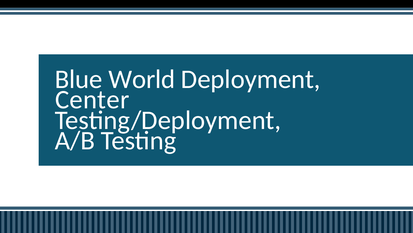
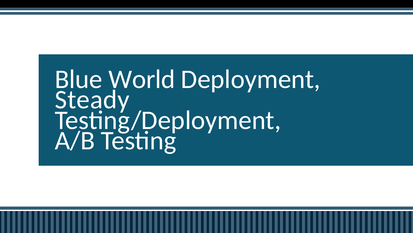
Center: Center -> Steady
